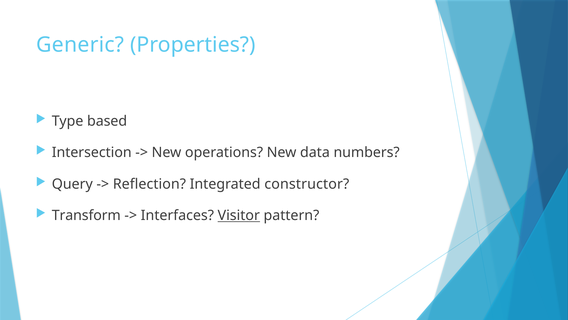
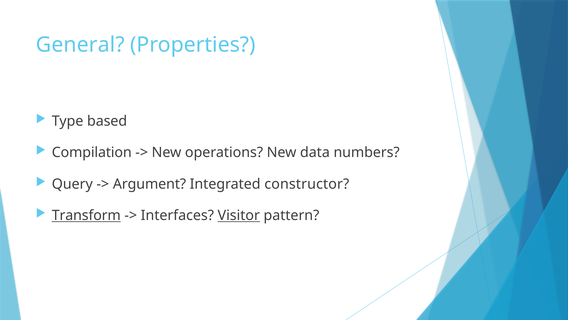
Generic: Generic -> General
Intersection: Intersection -> Compilation
Reflection: Reflection -> Argument
Transform underline: none -> present
